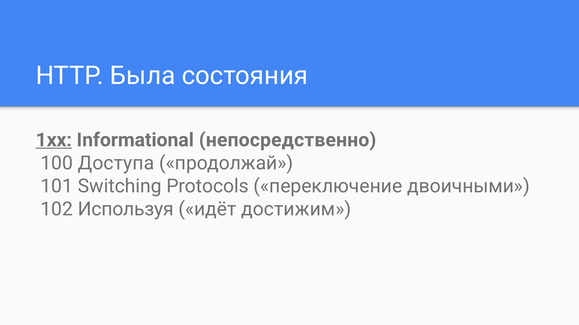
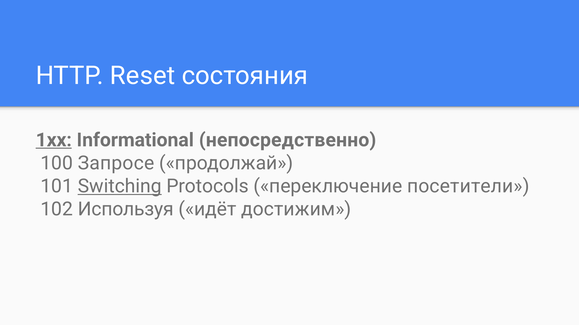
Была: Была -> Reset
Доступа: Доступа -> Запросе
Switching underline: none -> present
двоичными: двоичными -> посетители
